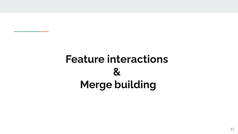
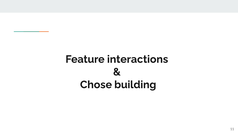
Merge: Merge -> Chose
